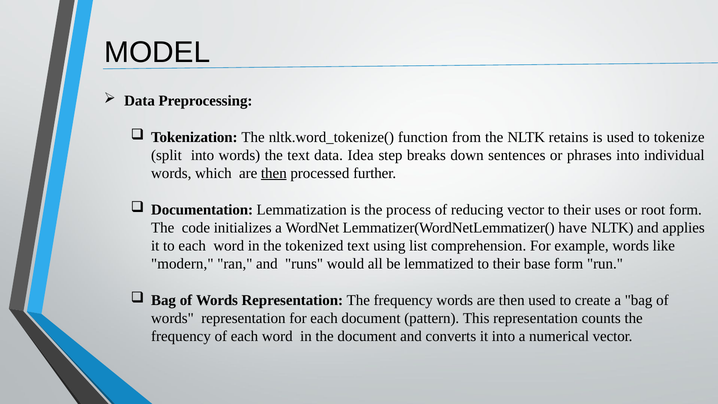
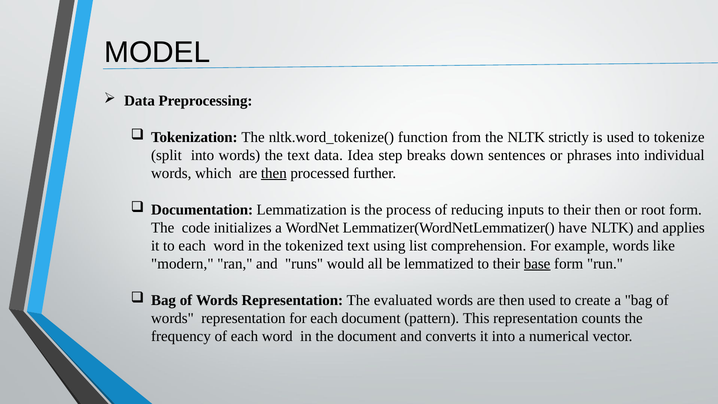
retains: retains -> strictly
reducing vector: vector -> inputs
their uses: uses -> then
base underline: none -> present
Representation The frequency: frequency -> evaluated
